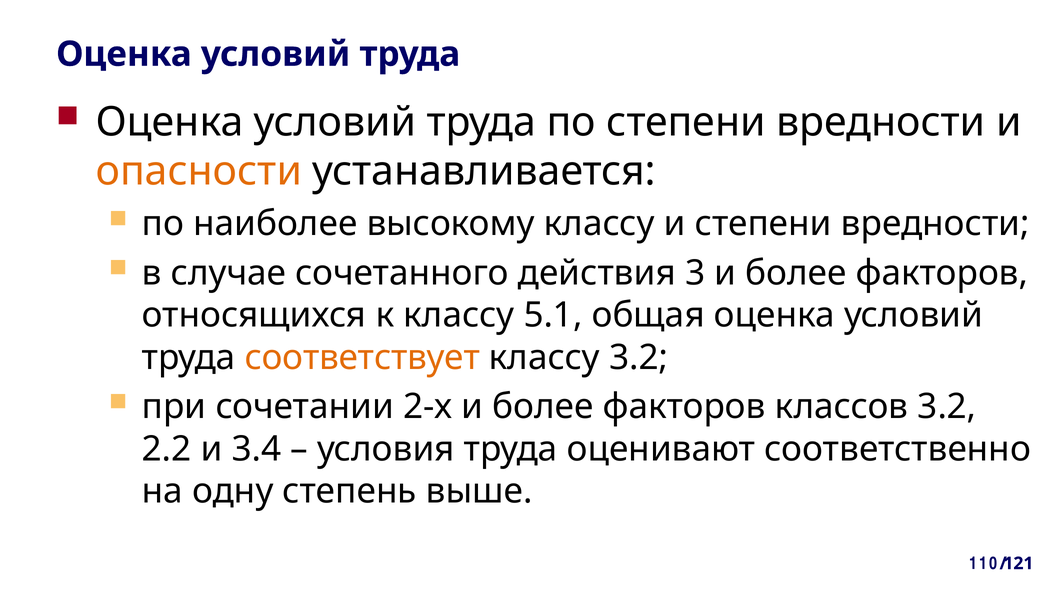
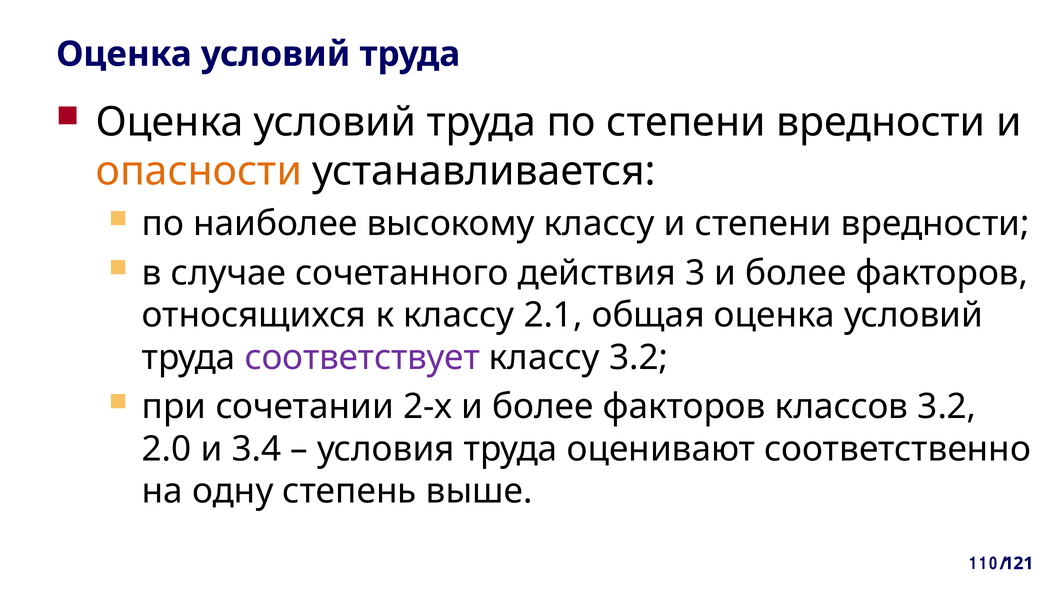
5.1: 5.1 -> 2.1
соответствует colour: orange -> purple
2.2: 2.2 -> 2.0
